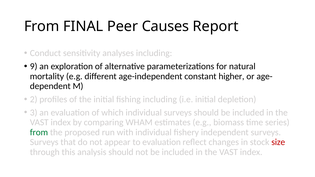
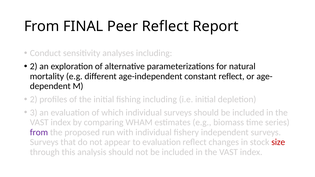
Peer Causes: Causes -> Reflect
9 at (34, 66): 9 -> 2
constant higher: higher -> reflect
from at (39, 132) colour: green -> purple
